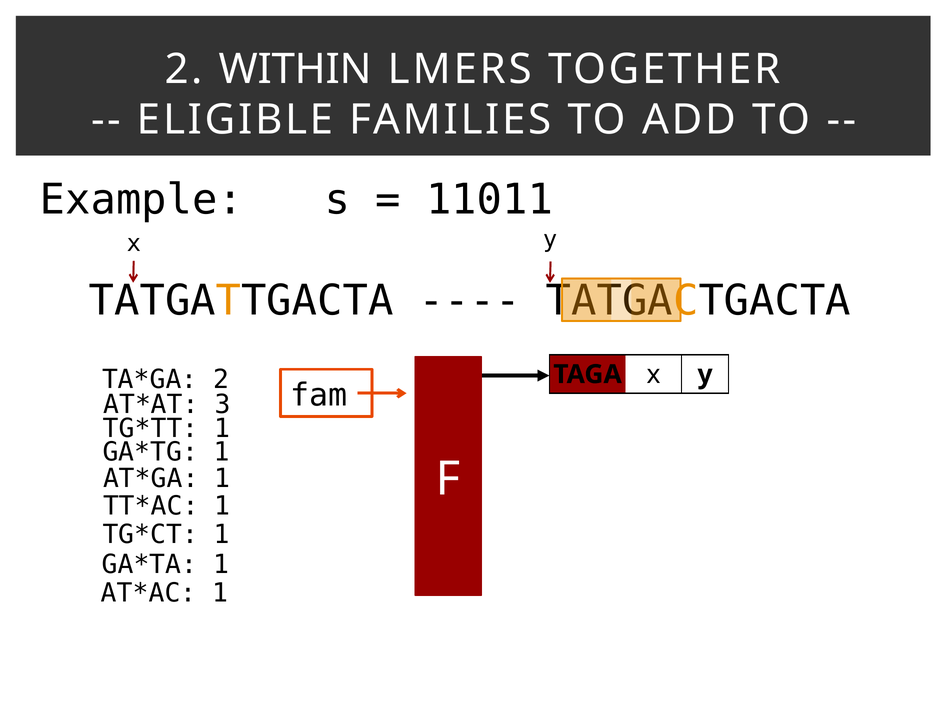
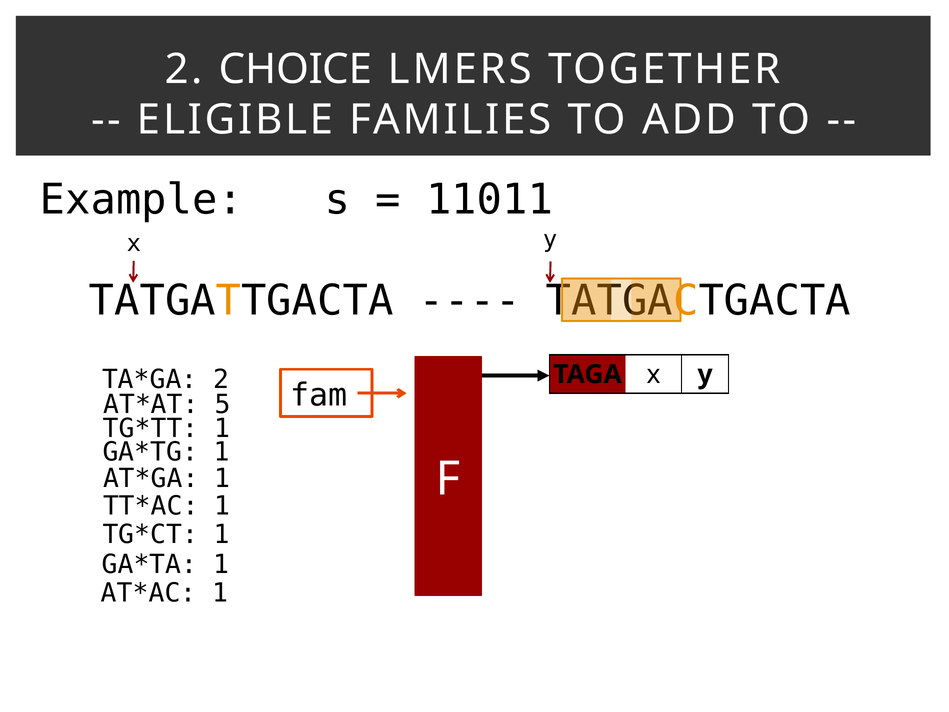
WITHIN: WITHIN -> CHOICE
3: 3 -> 5
